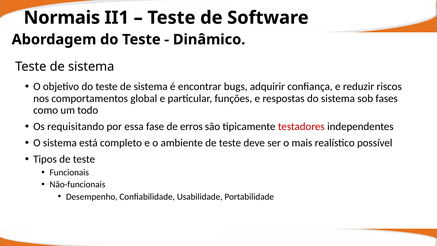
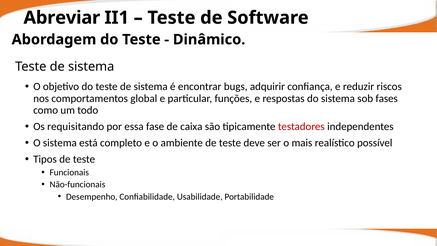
Normais: Normais -> Abreviar
erros: erros -> caixa
